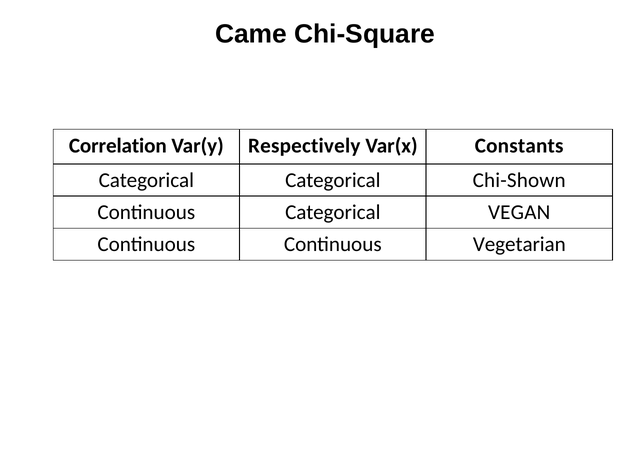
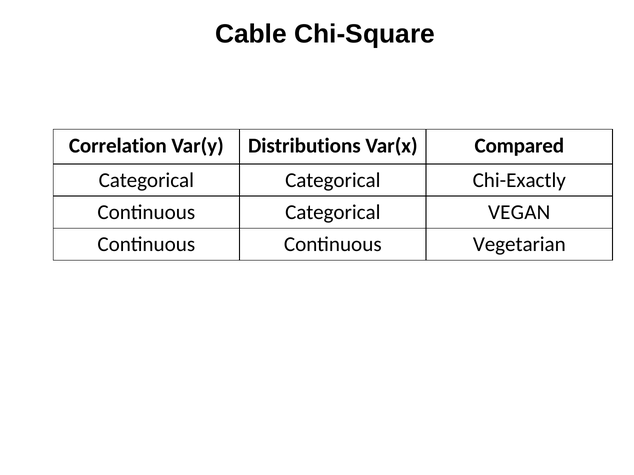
Came: Came -> Cable
Respectively: Respectively -> Distributions
Constants: Constants -> Compared
Chi-Shown: Chi-Shown -> Chi-Exactly
